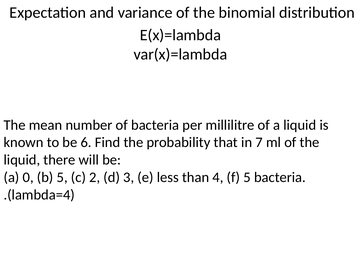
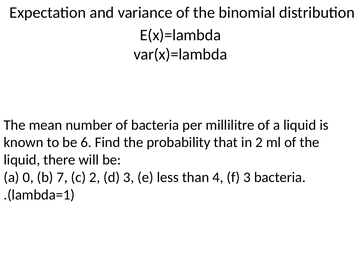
in 7: 7 -> 2
b 5: 5 -> 7
f 5: 5 -> 3
.(lambda=4: .(lambda=4 -> .(lambda=1
